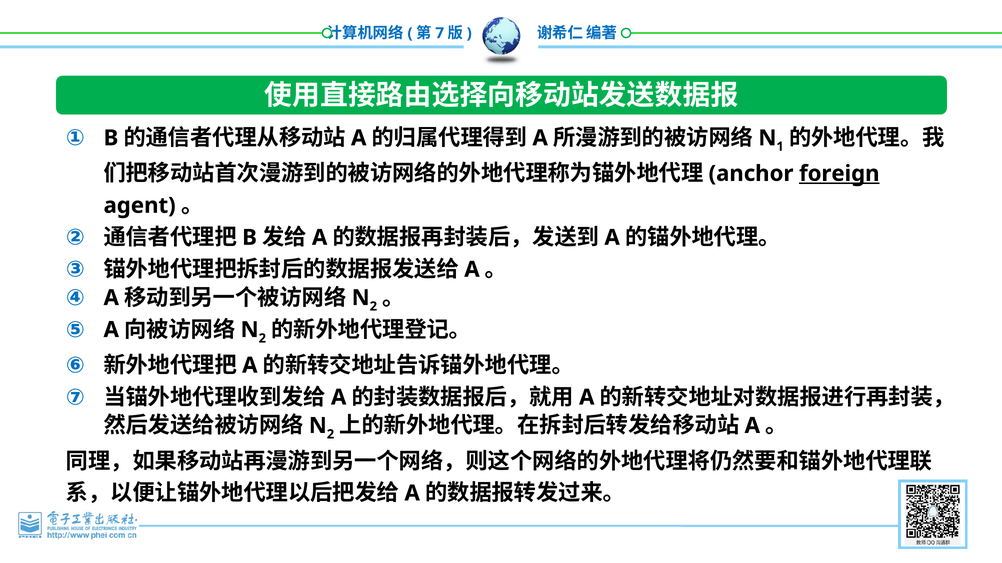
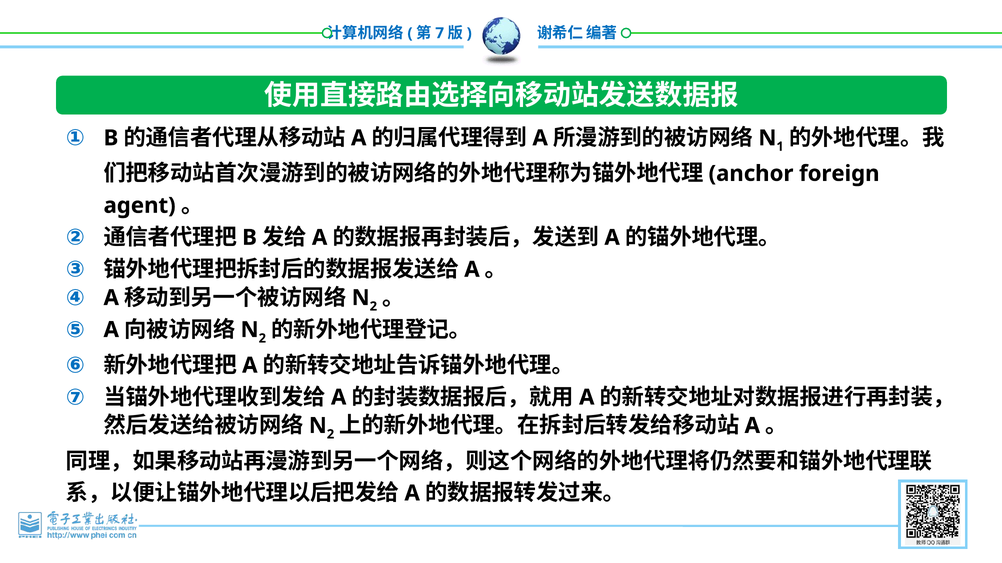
foreign underline: present -> none
